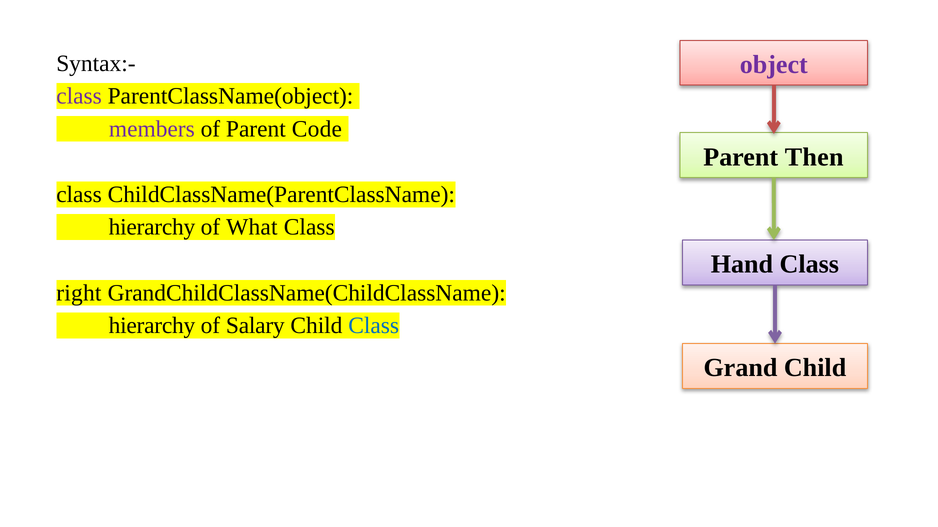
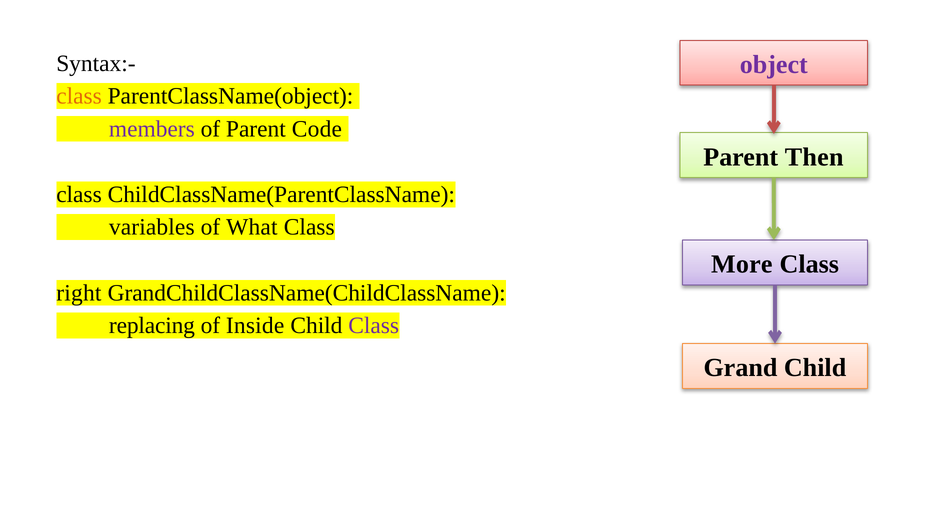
class at (79, 96) colour: purple -> orange
hierarchy at (152, 228): hierarchy -> variables
Hand: Hand -> More
hierarchy at (152, 326): hierarchy -> replacing
Salary: Salary -> Inside
Class at (374, 326) colour: blue -> purple
